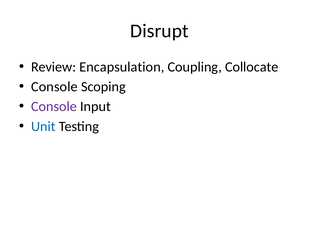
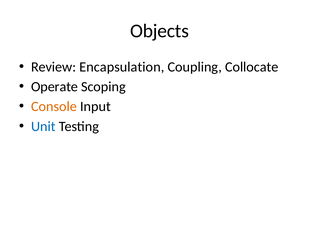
Disrupt: Disrupt -> Objects
Console at (54, 87): Console -> Operate
Console at (54, 107) colour: purple -> orange
